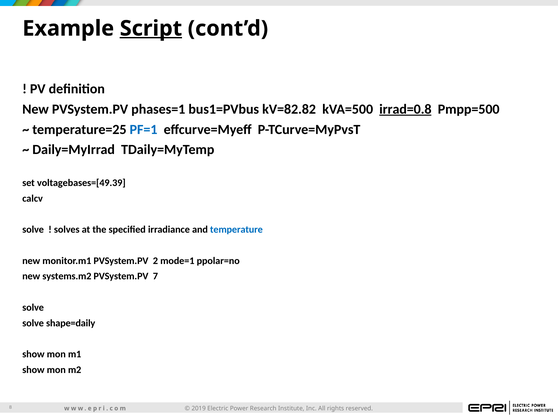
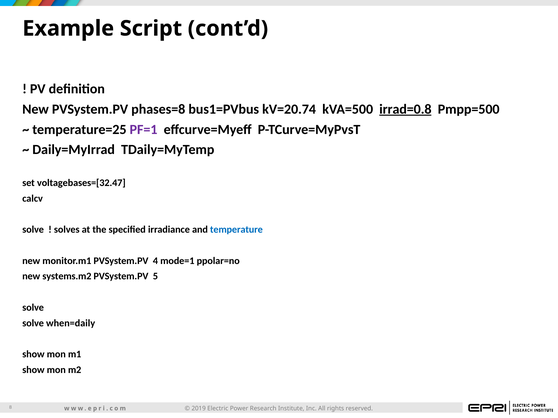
Script underline: present -> none
phases=1: phases=1 -> phases=8
kV=82.82: kV=82.82 -> kV=20.74
PF=1 colour: blue -> purple
voltagebases=[49.39: voltagebases=[49.39 -> voltagebases=[32.47
2: 2 -> 4
7: 7 -> 5
shape=daily: shape=daily -> when=daily
